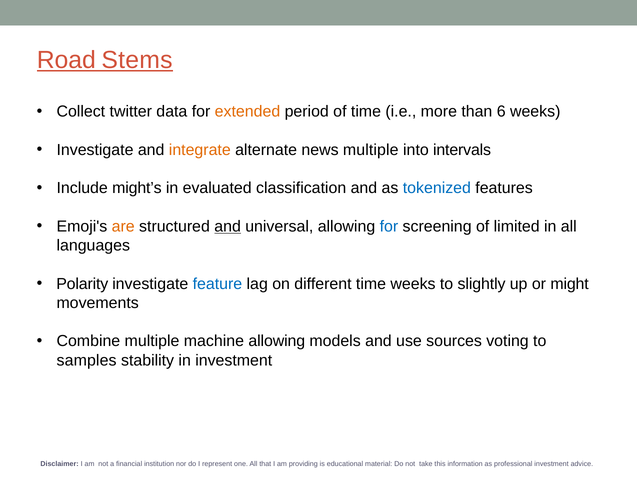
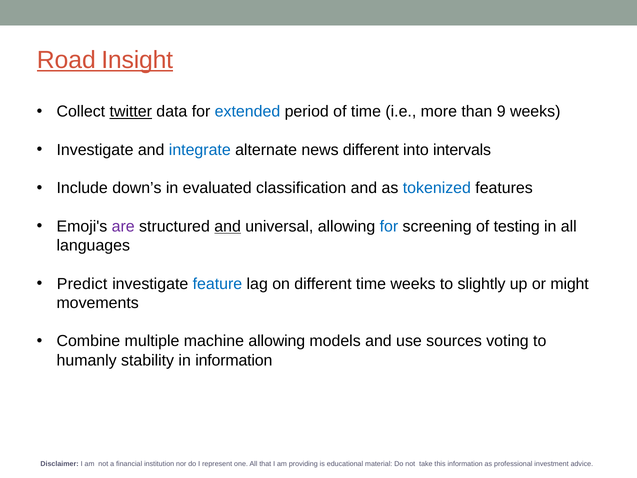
Stems: Stems -> Insight
twitter underline: none -> present
extended colour: orange -> blue
6: 6 -> 9
integrate colour: orange -> blue
news multiple: multiple -> different
might’s: might’s -> down’s
are colour: orange -> purple
limited: limited -> testing
Polarity: Polarity -> Predict
samples: samples -> humanly
in investment: investment -> information
